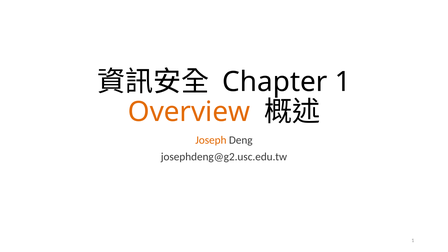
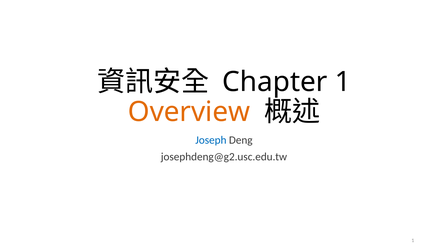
Joseph colour: orange -> blue
